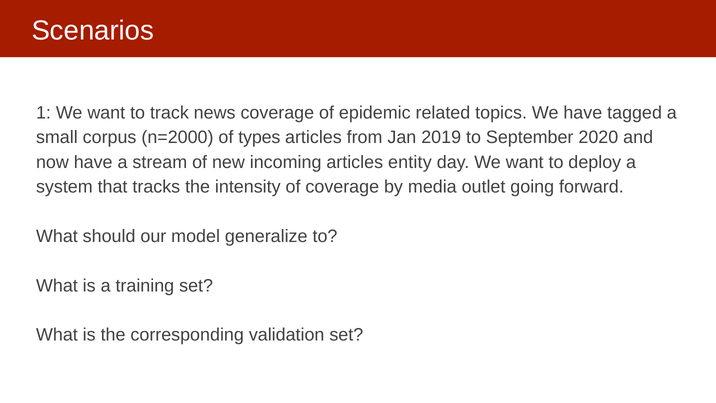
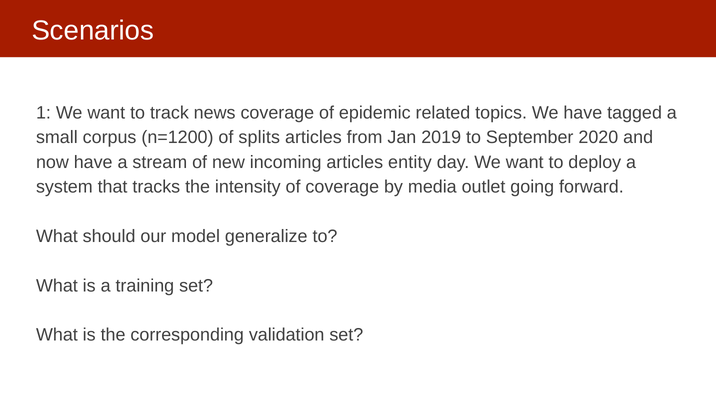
n=2000: n=2000 -> n=1200
types: types -> splits
